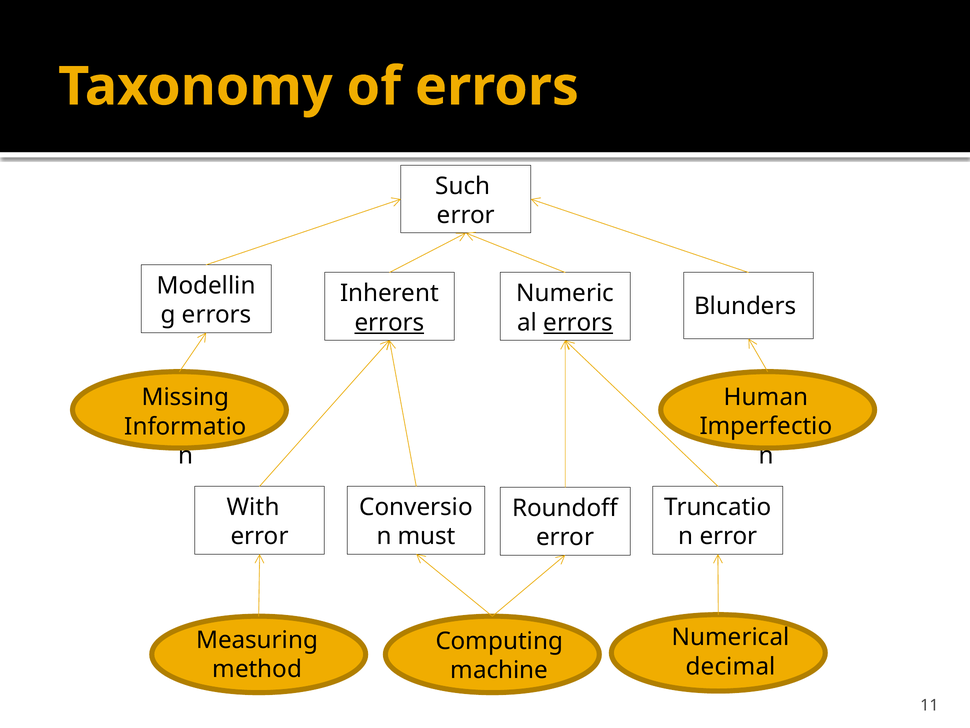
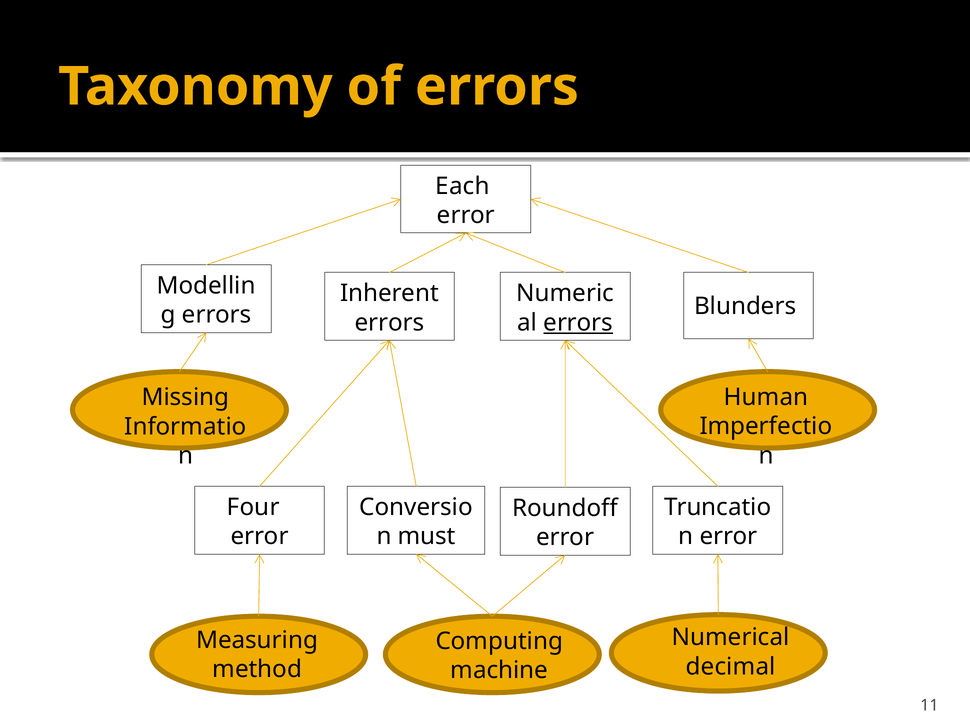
Such: Such -> Each
errors at (390, 322) underline: present -> none
With: With -> Four
